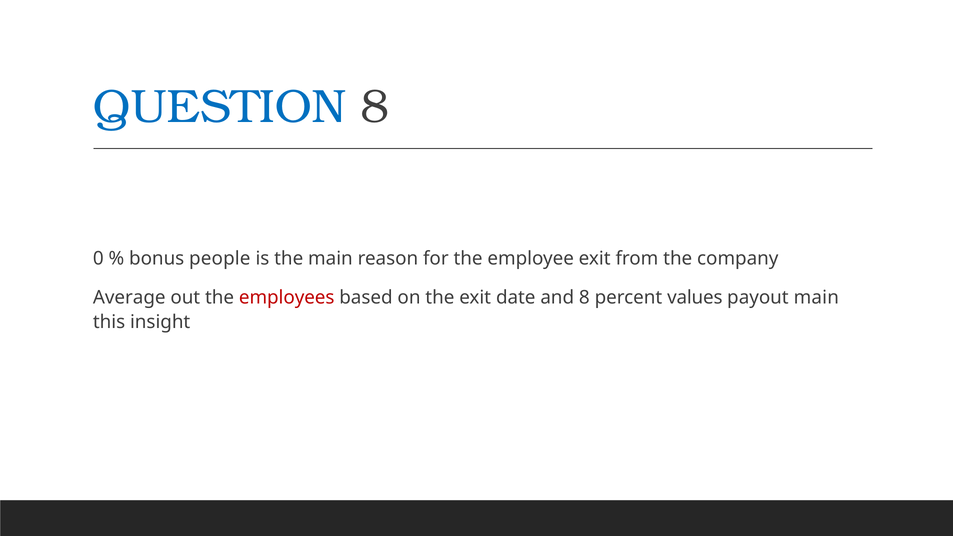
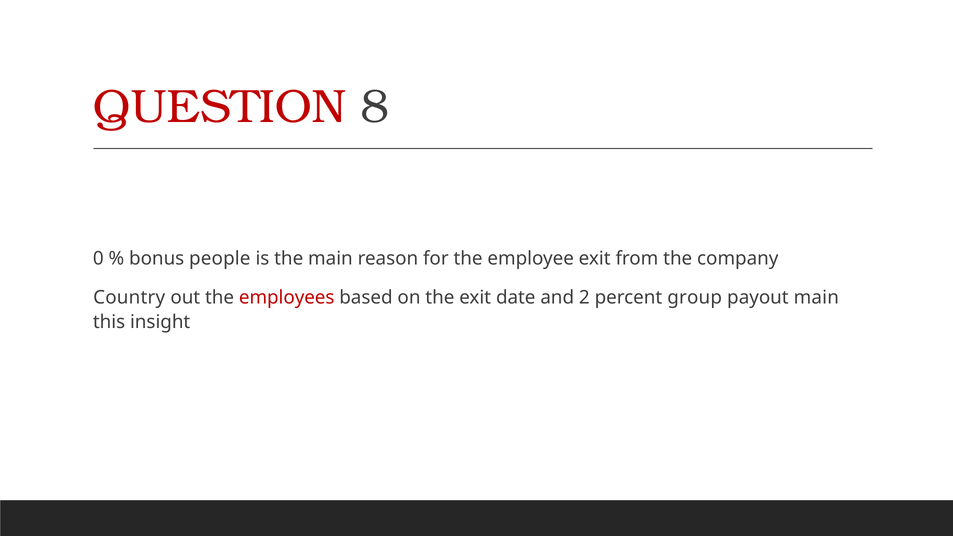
QUESTION colour: blue -> red
Average: Average -> Country
and 8: 8 -> 2
values: values -> group
